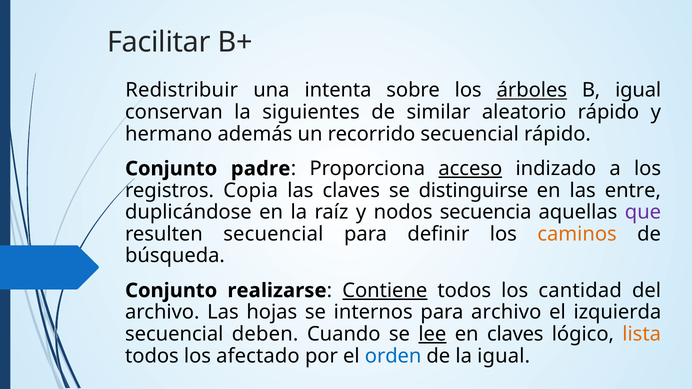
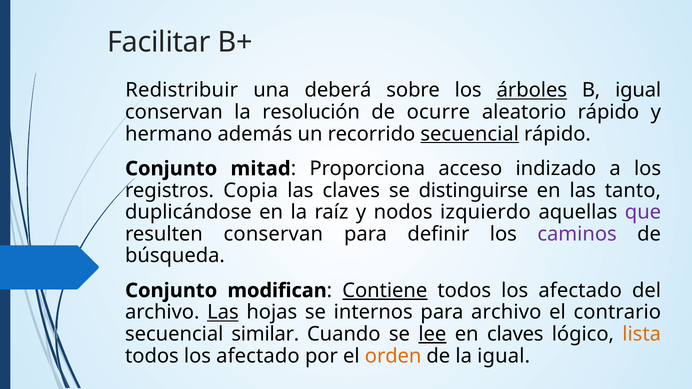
intenta: intenta -> deberá
siguientes: siguientes -> resolución
similar: similar -> ocurre
secuencial at (470, 134) underline: none -> present
padre: padre -> mitad
acceso underline: present -> none
entre: entre -> tanto
secuencia: secuencia -> izquierdo
resulten secuencial: secuencial -> conservan
caminos colour: orange -> purple
realizarse: realizarse -> modifican
cantidad at (580, 291): cantidad -> afectado
Las at (223, 312) underline: none -> present
izquierda: izquierda -> contrario
deben: deben -> similar
orden colour: blue -> orange
